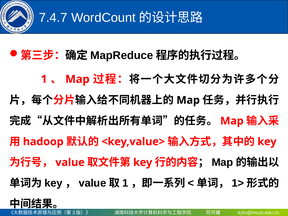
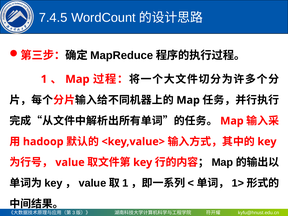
7.4.7: 7.4.7 -> 7.4.5
